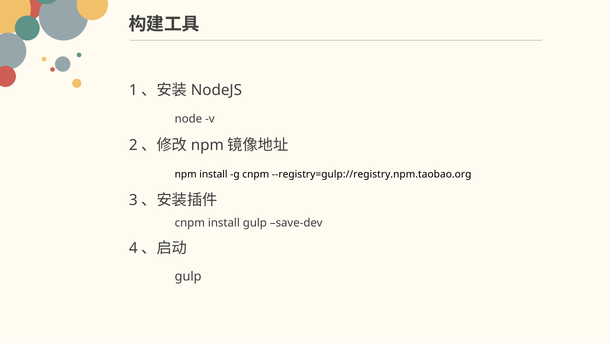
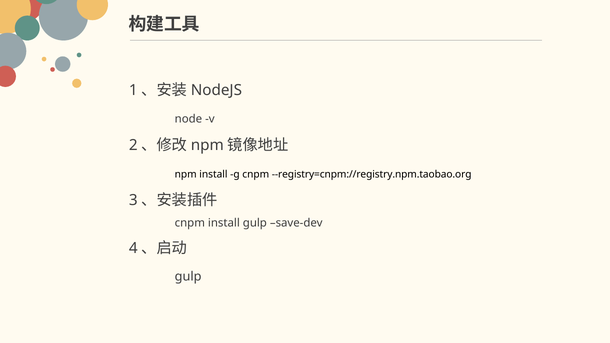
--registry=gulp://registry.npm.taobao.org: --registry=gulp://registry.npm.taobao.org -> --registry=cnpm://registry.npm.taobao.org
